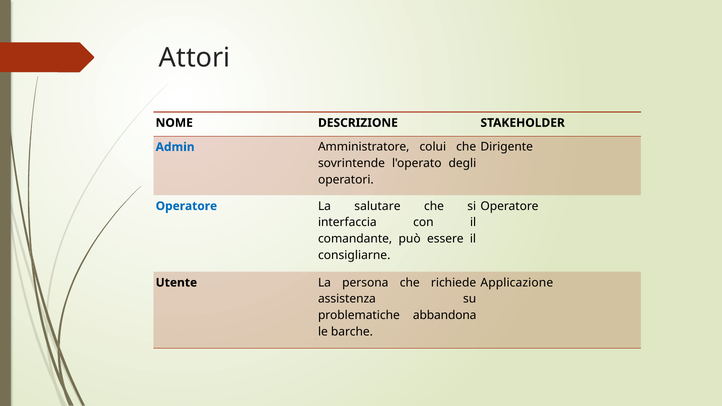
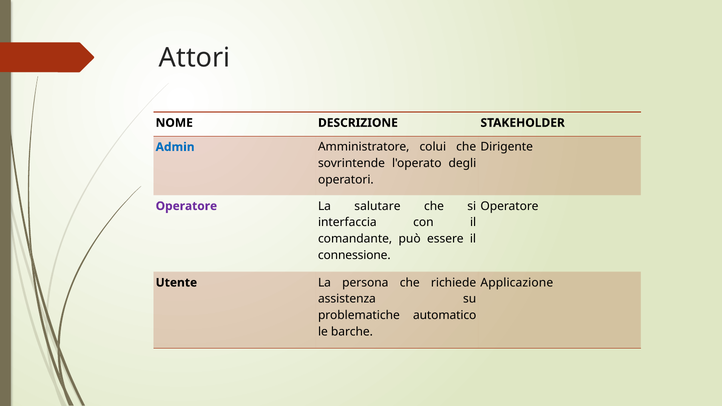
Operatore at (186, 206) colour: blue -> purple
consigliarne: consigliarne -> connessione
abbandona: abbandona -> automatico
